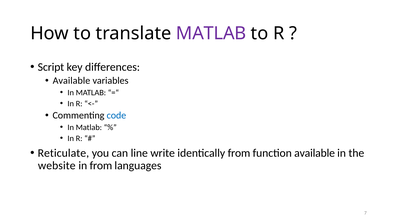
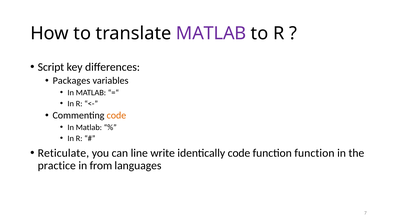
Available at (71, 81): Available -> Packages
code at (116, 116) colour: blue -> orange
identically from: from -> code
function available: available -> function
website: website -> practice
